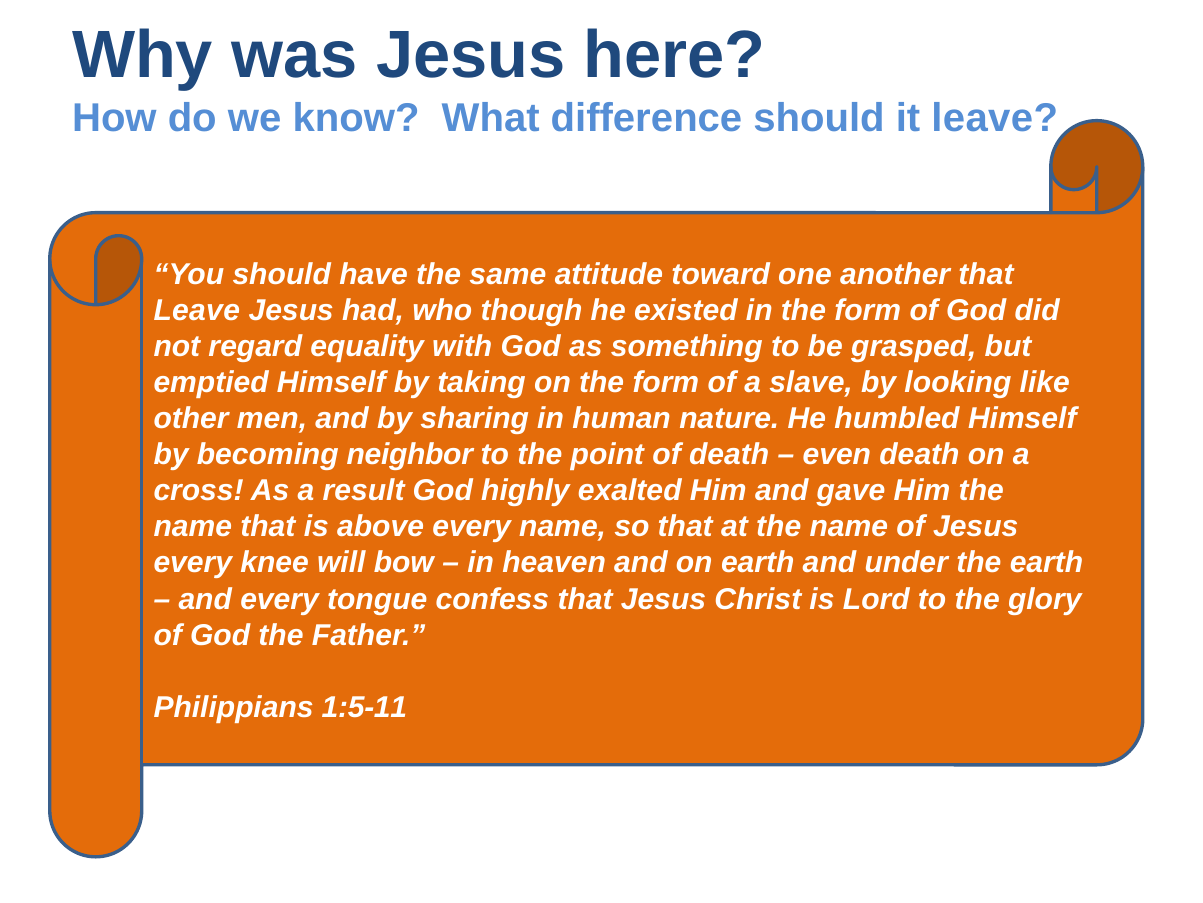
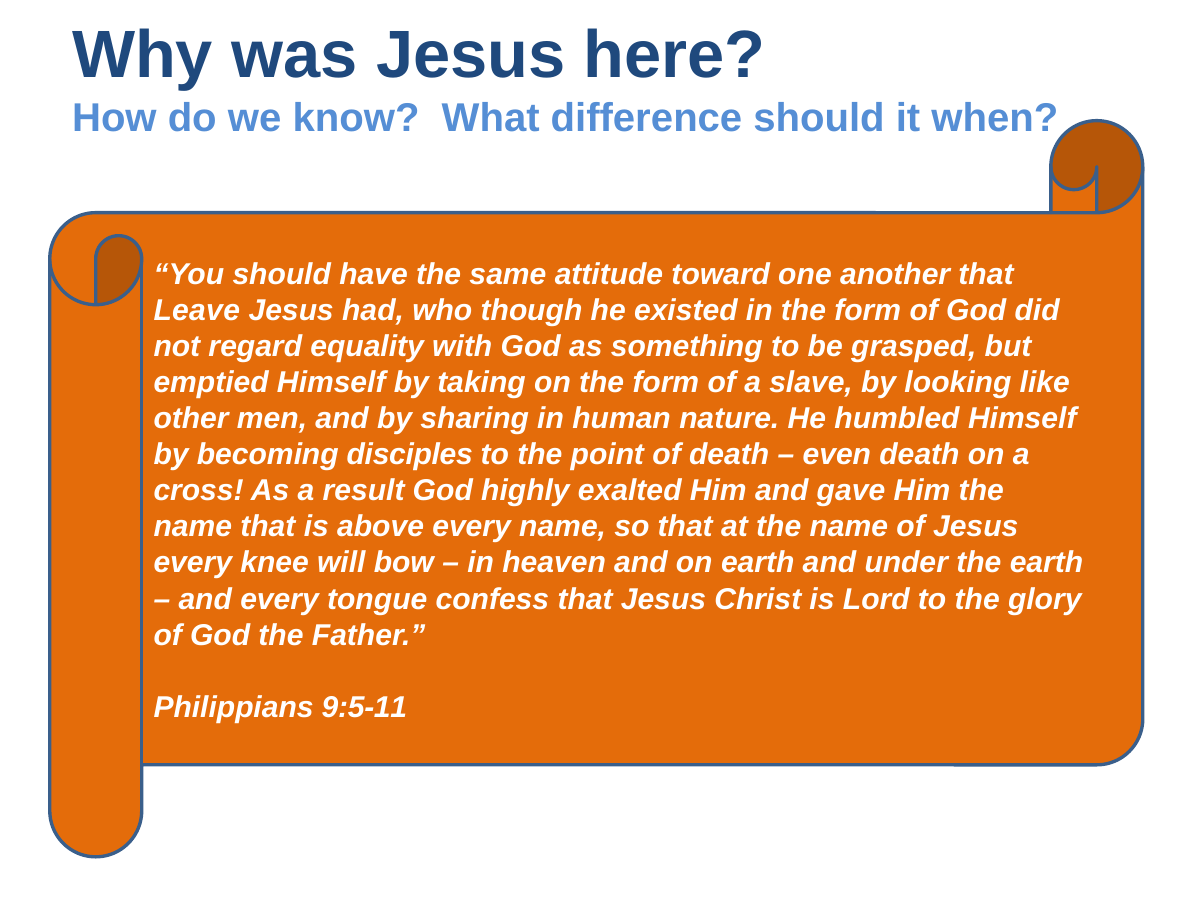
it leave: leave -> when
becoming neighbor: neighbor -> disciples
1:5-11: 1:5-11 -> 9:5-11
